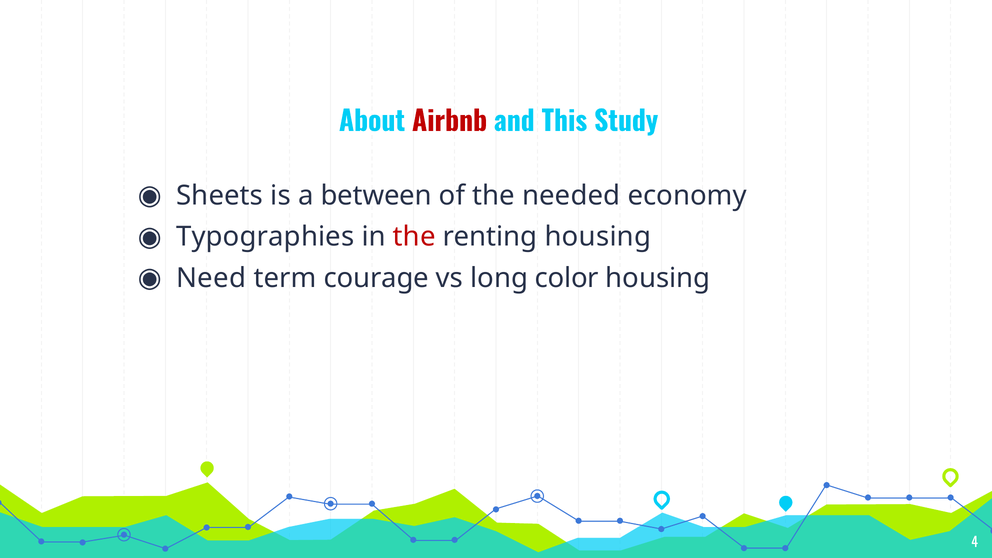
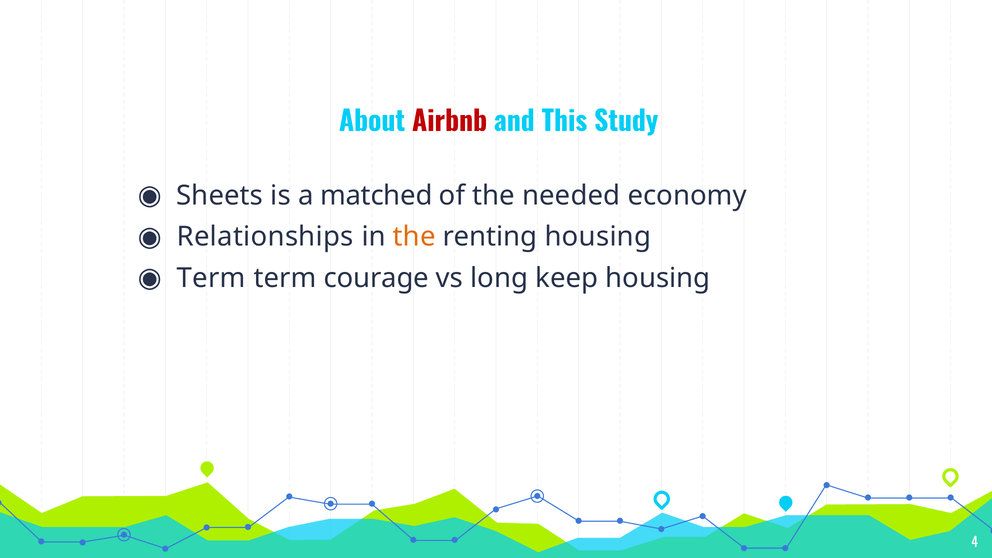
between: between -> matched
Typographies: Typographies -> Relationships
the at (414, 237) colour: red -> orange
Need at (211, 278): Need -> Term
color: color -> keep
